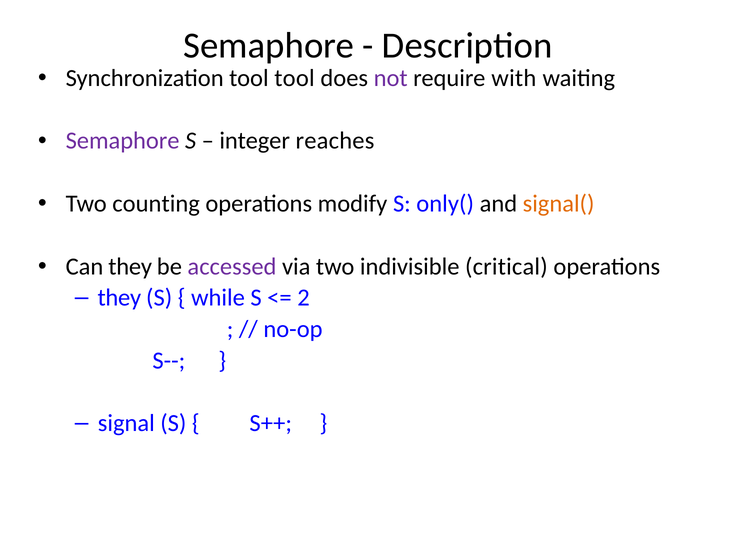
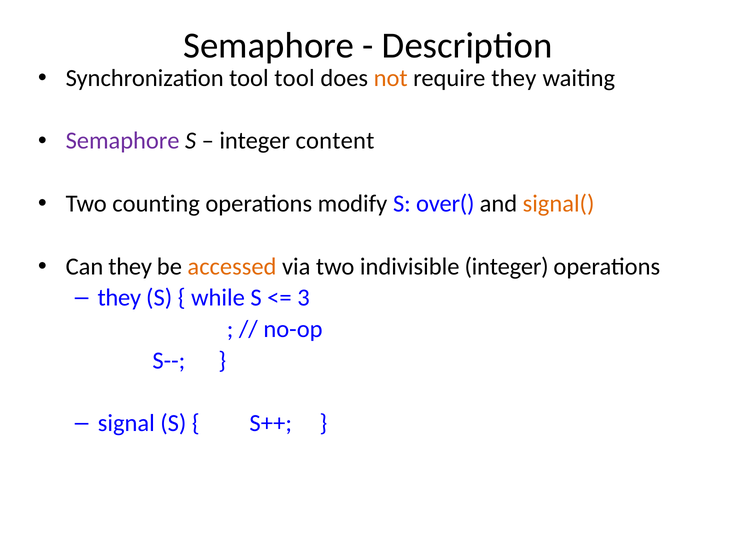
not colour: purple -> orange
require with: with -> they
reaches: reaches -> content
only(: only( -> over(
accessed colour: purple -> orange
indivisible critical: critical -> integer
2: 2 -> 3
